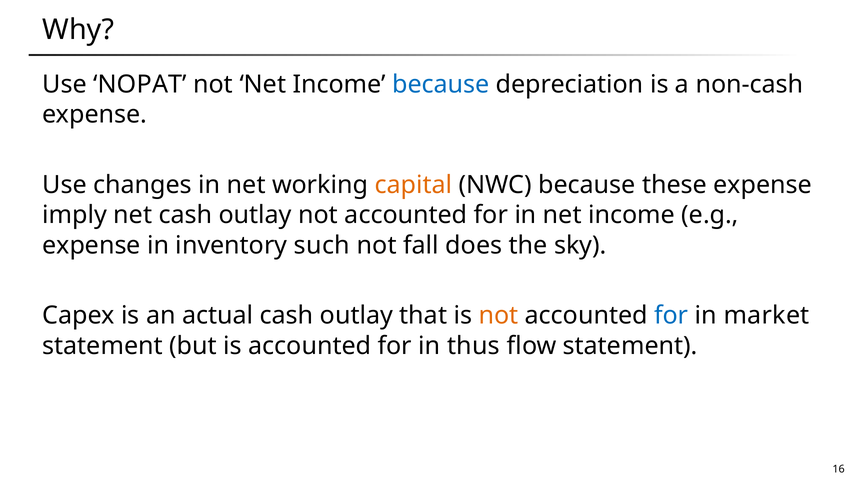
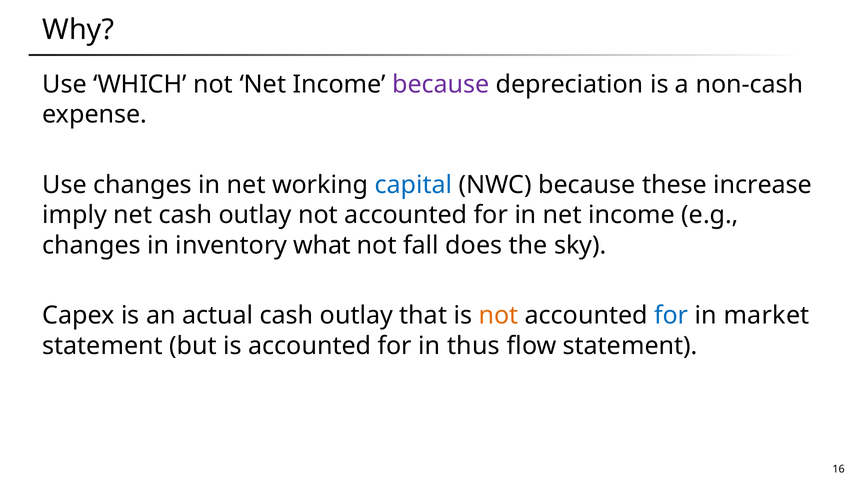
NOPAT: NOPAT -> WHICH
because at (441, 85) colour: blue -> purple
capital colour: orange -> blue
these expense: expense -> increase
expense at (91, 245): expense -> changes
such: such -> what
